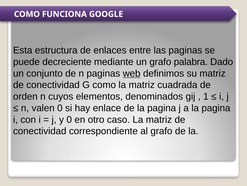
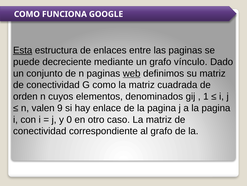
Esta underline: none -> present
palabra: palabra -> vínculo
valen 0: 0 -> 9
